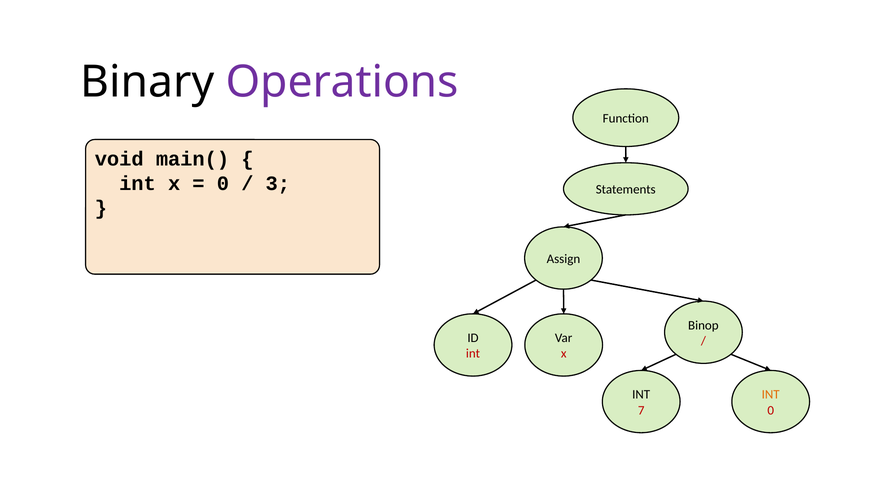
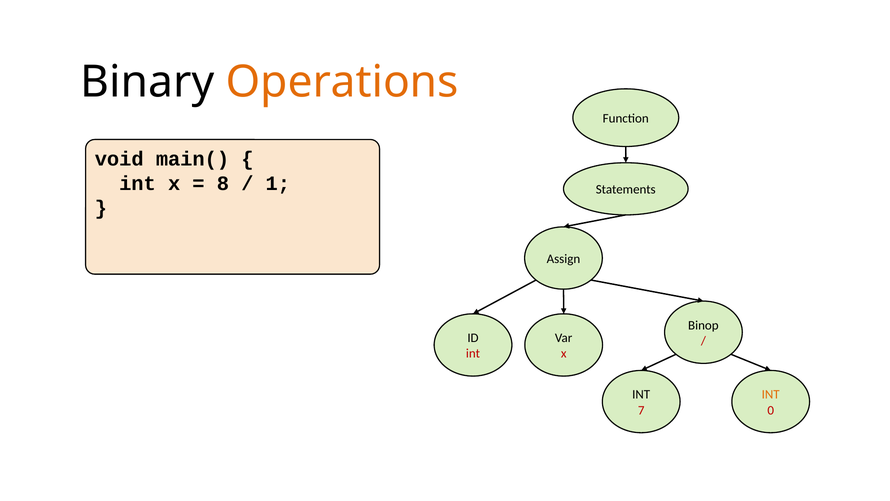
Operations colour: purple -> orange
0 at (223, 183): 0 -> 8
3: 3 -> 1
